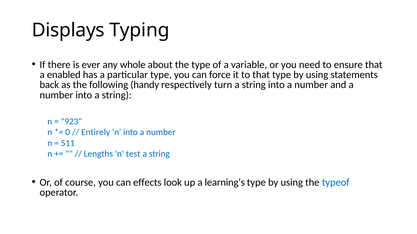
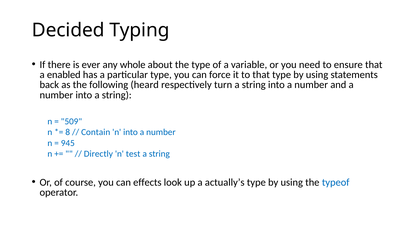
Displays: Displays -> Decided
handy: handy -> heard
923: 923 -> 509
0: 0 -> 8
Entirely: Entirely -> Contain
511: 511 -> 945
Lengths: Lengths -> Directly
learning’s: learning’s -> actually’s
